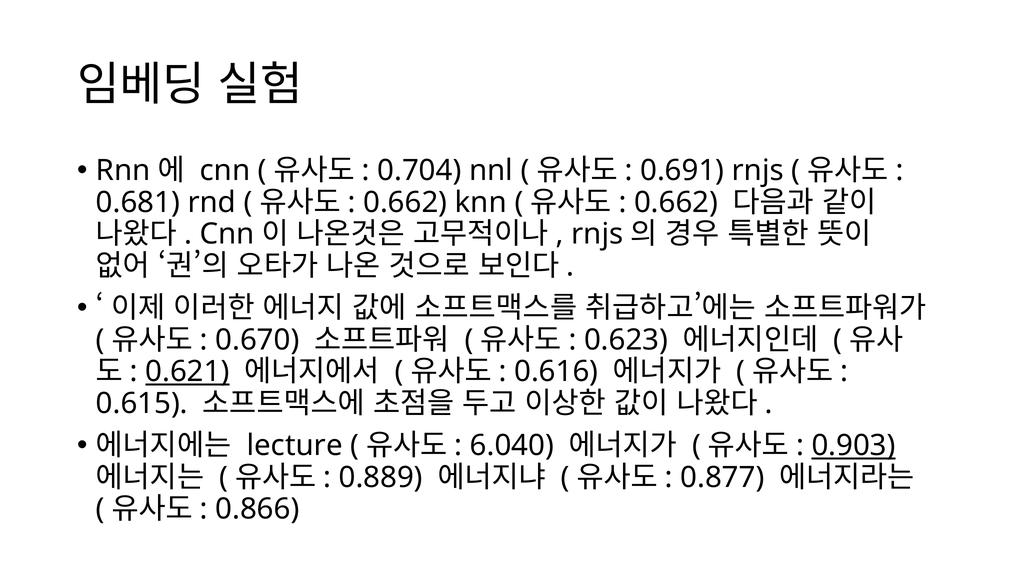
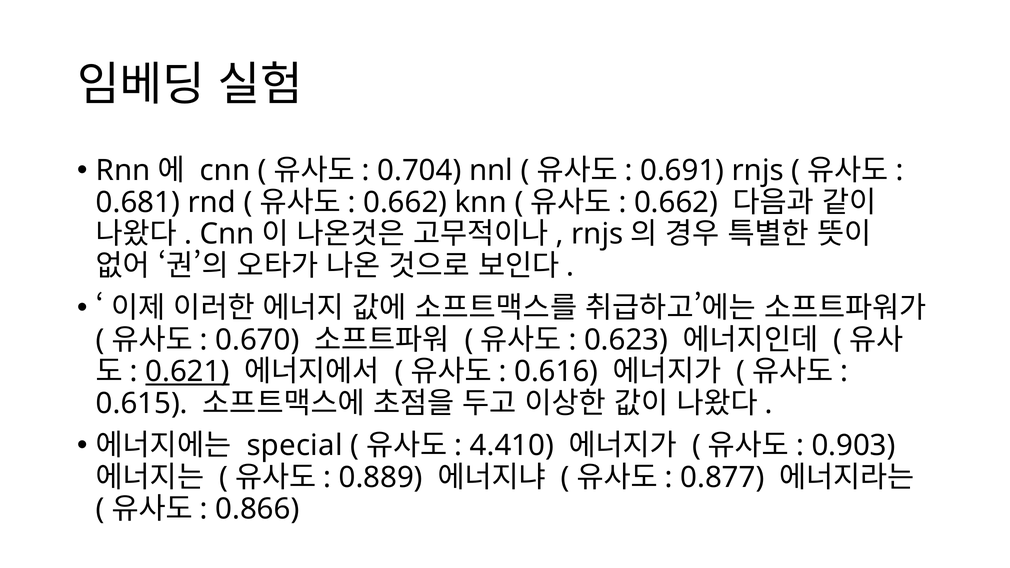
lecture: lecture -> special
6.040: 6.040 -> 4.410
0.903 underline: present -> none
